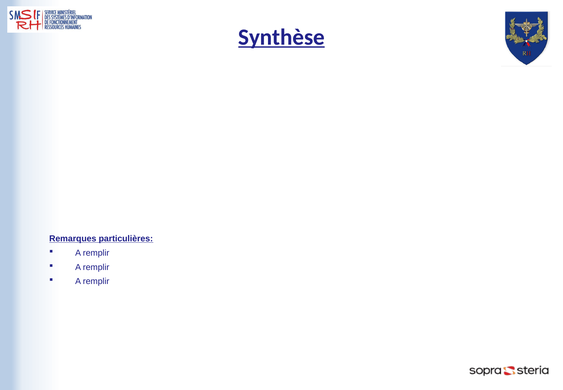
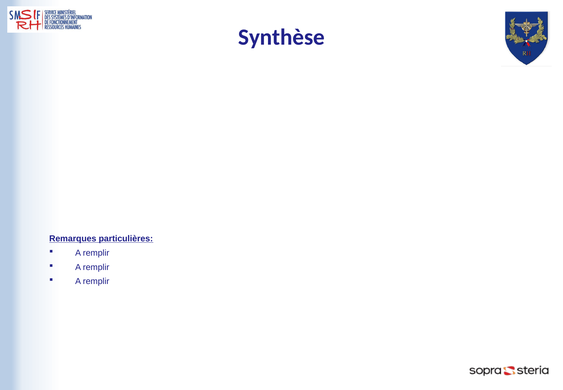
Synthèse underline: present -> none
